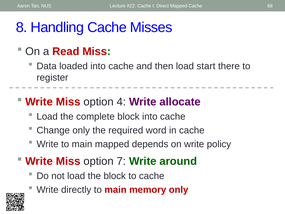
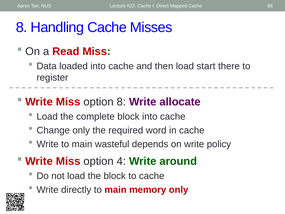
option 4: 4 -> 8
main mapped: mapped -> wasteful
7: 7 -> 4
